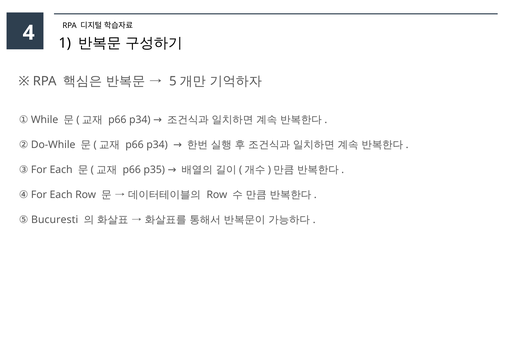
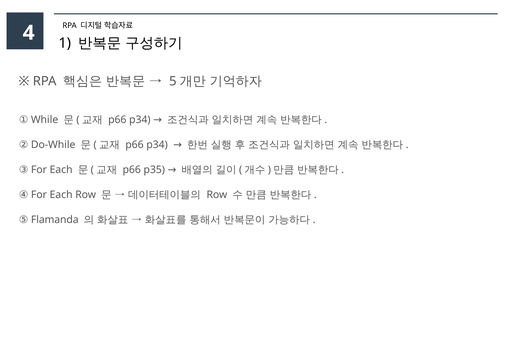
Bucuresti: Bucuresti -> Flamanda
